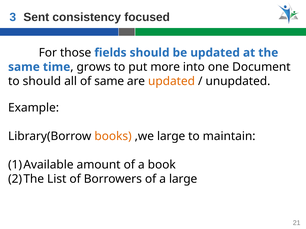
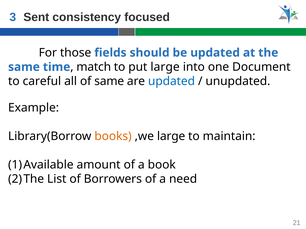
grows: grows -> match
put more: more -> large
to should: should -> careful
updated at (172, 81) colour: orange -> blue
a large: large -> need
